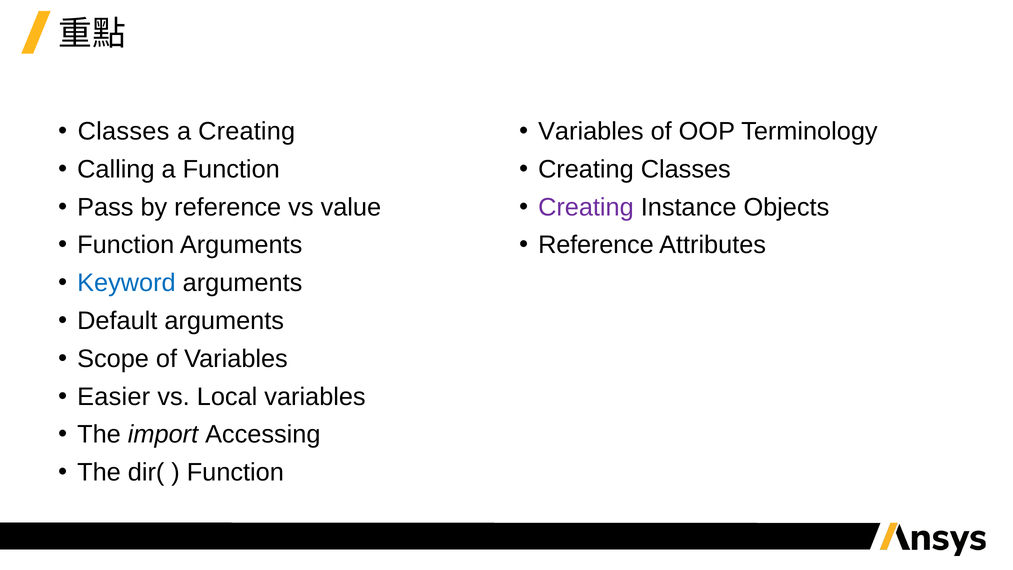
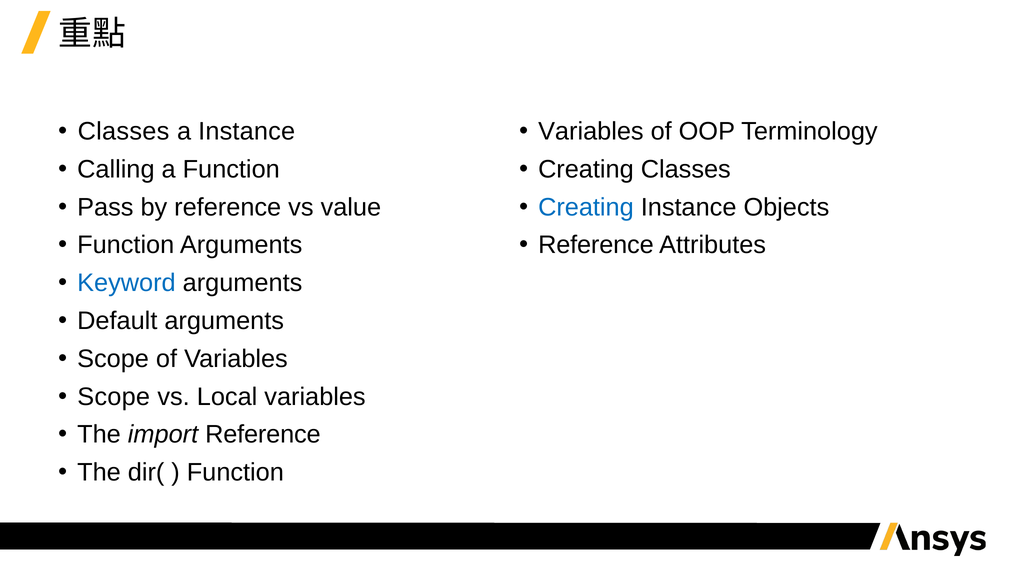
a Creating: Creating -> Instance
Creating at (586, 207) colour: purple -> blue
Easier at (114, 397): Easier -> Scope
import Accessing: Accessing -> Reference
